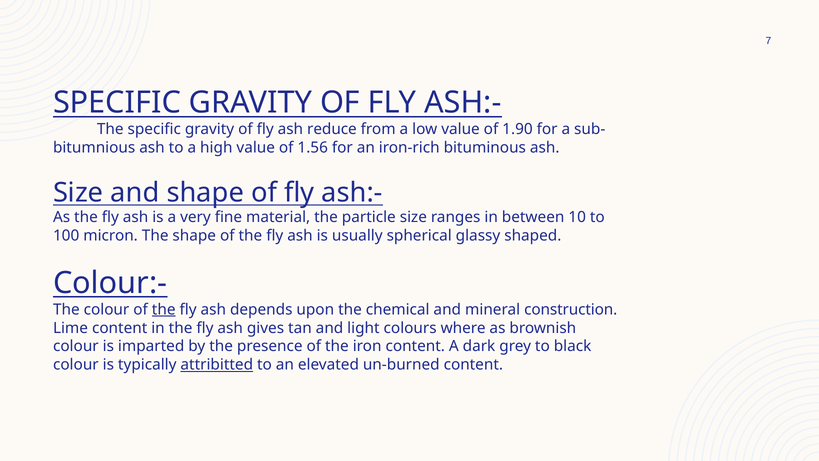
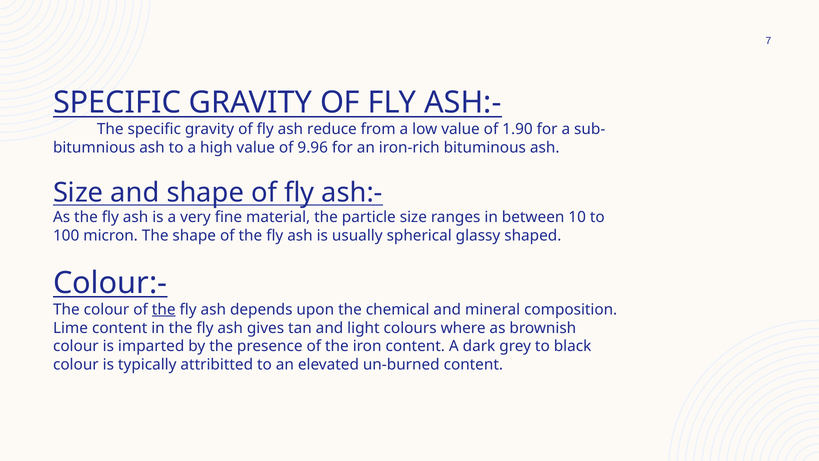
1.56: 1.56 -> 9.96
construction: construction -> composition
attribitted underline: present -> none
